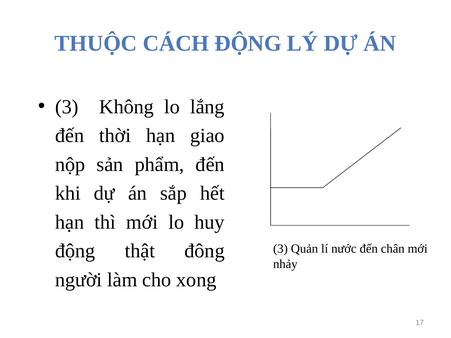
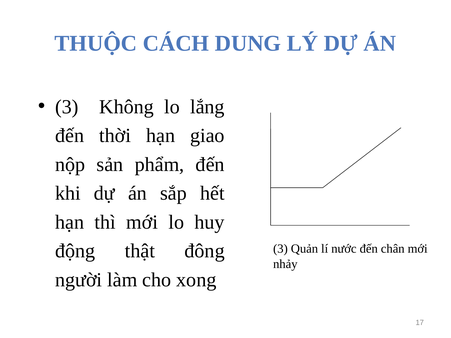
CÁCH ĐỘNG: ĐỘNG -> DUNG
